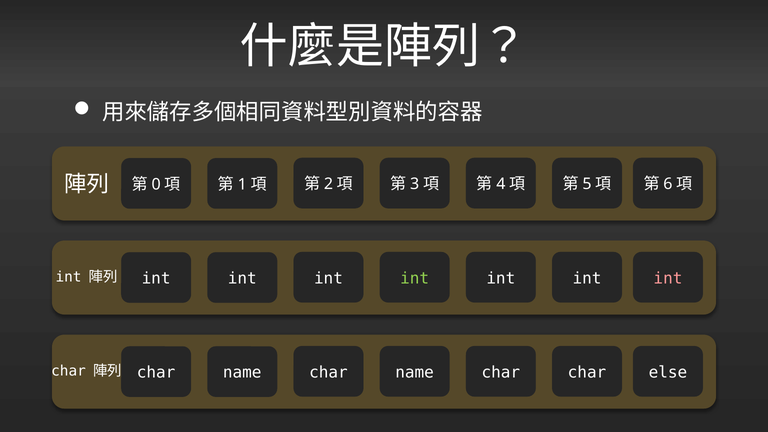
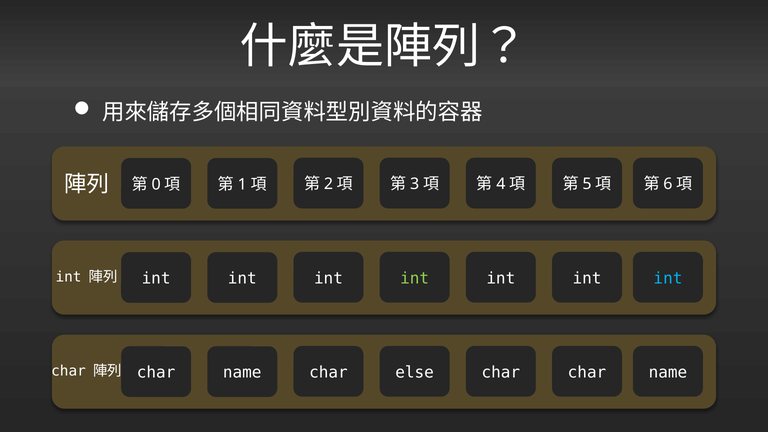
int at (668, 278) colour: pink -> light blue
name at (415, 372): name -> else
char char else: else -> name
